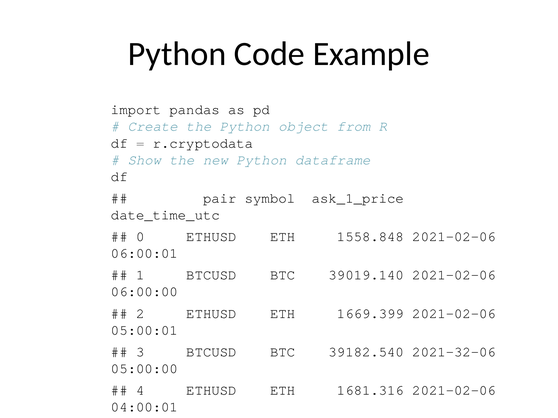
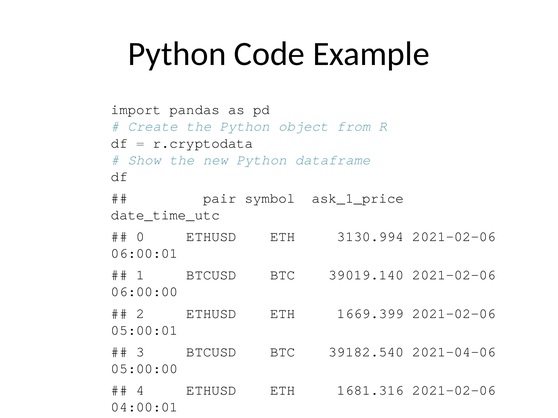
1558.848: 1558.848 -> 3130.994
2021-32-06: 2021-32-06 -> 2021-04-06
